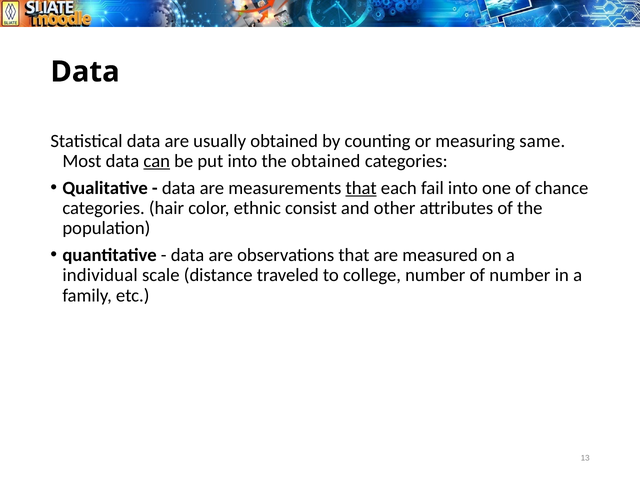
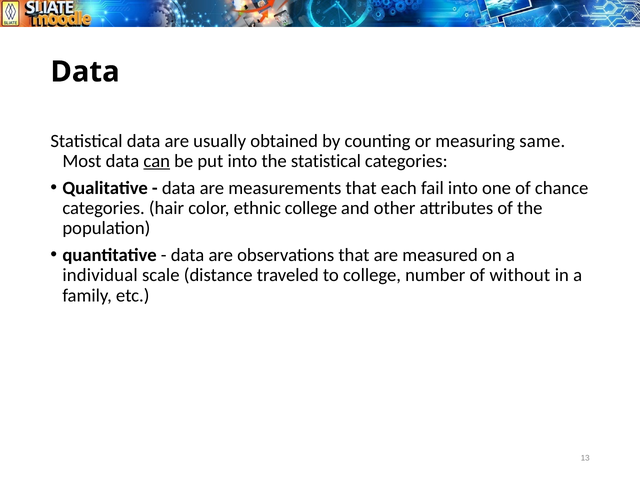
the obtained: obtained -> statistical
that at (361, 188) underline: present -> none
ethnic consist: consist -> college
of number: number -> without
